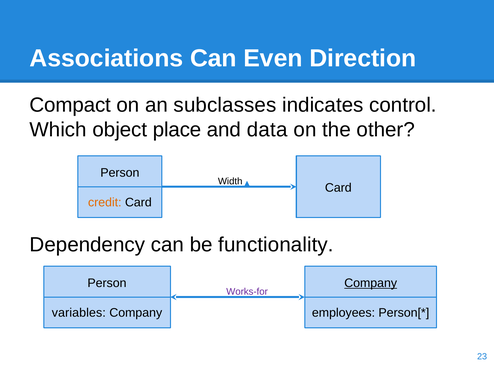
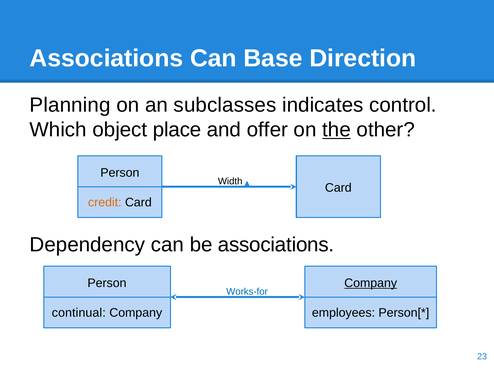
Even: Even -> Base
Compact: Compact -> Planning
data: data -> offer
the underline: none -> present
be functionality: functionality -> associations
Works-for colour: purple -> blue
variables: variables -> continual
